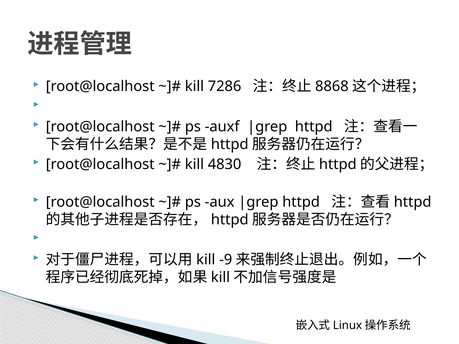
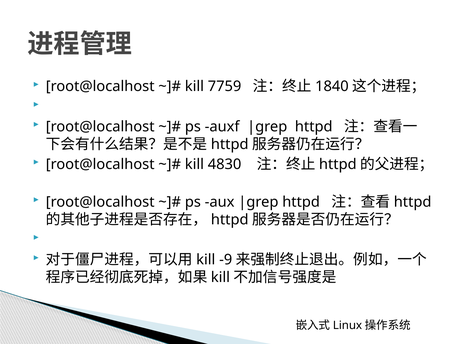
7286: 7286 -> 7759
8868: 8868 -> 1840
